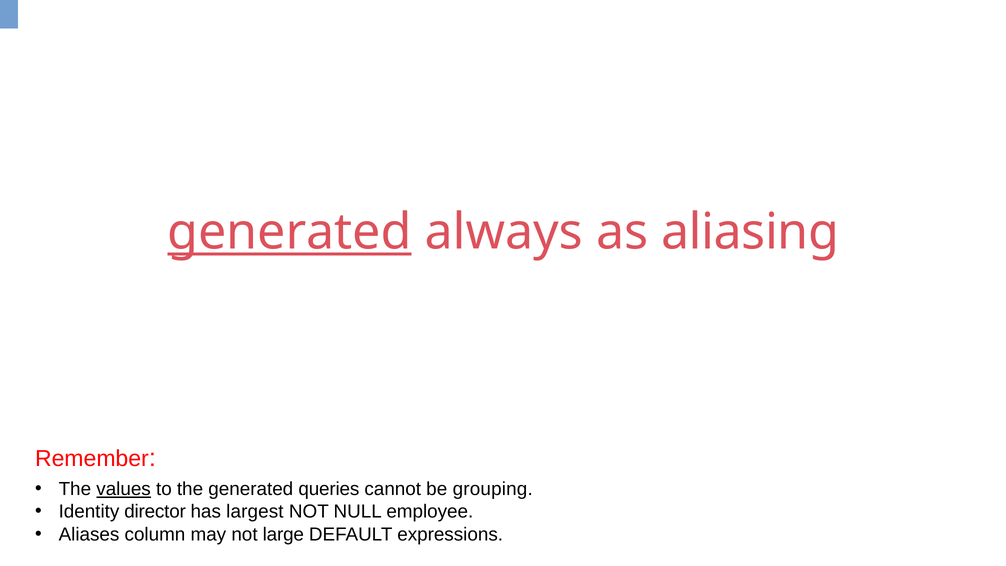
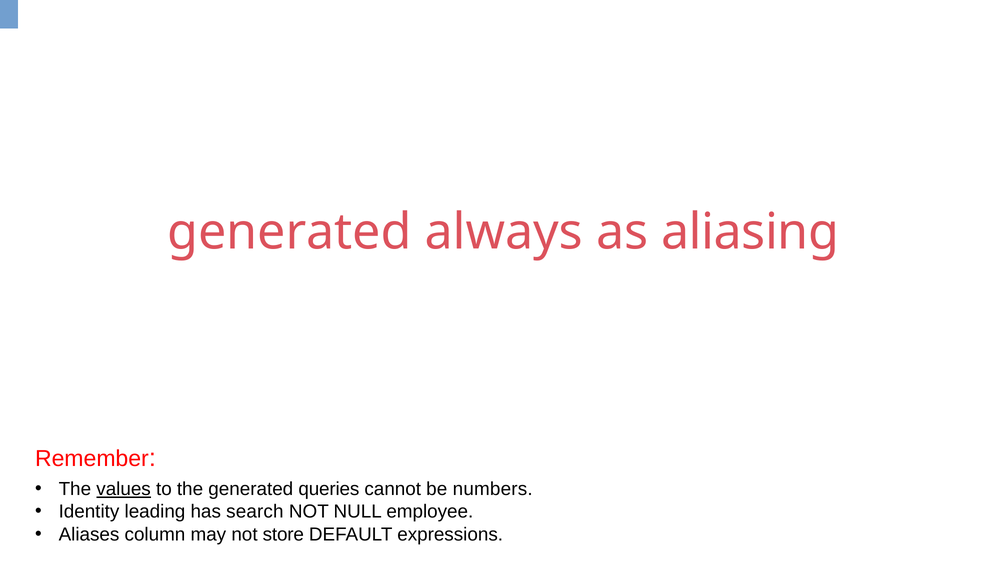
generated at (290, 232) underline: present -> none
grouping: grouping -> numbers
director: director -> leading
largest: largest -> search
large: large -> store
